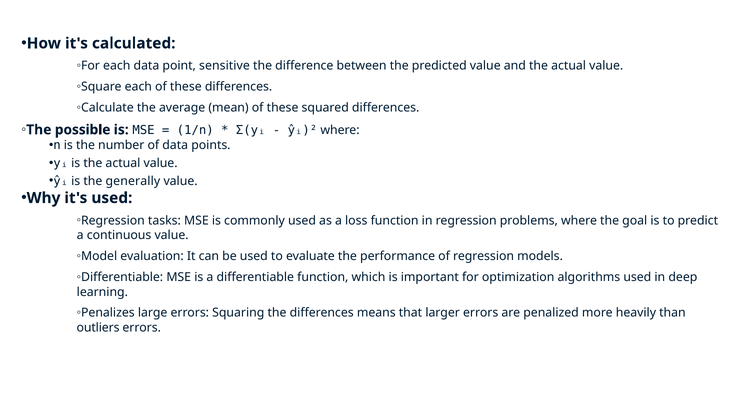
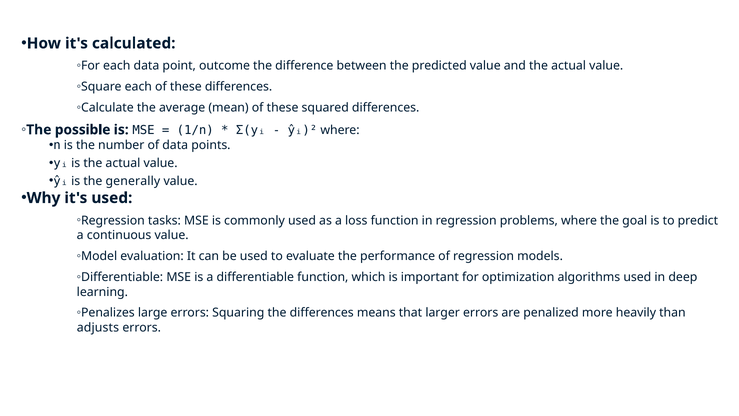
sensitive: sensitive -> outcome
outliers: outliers -> adjusts
